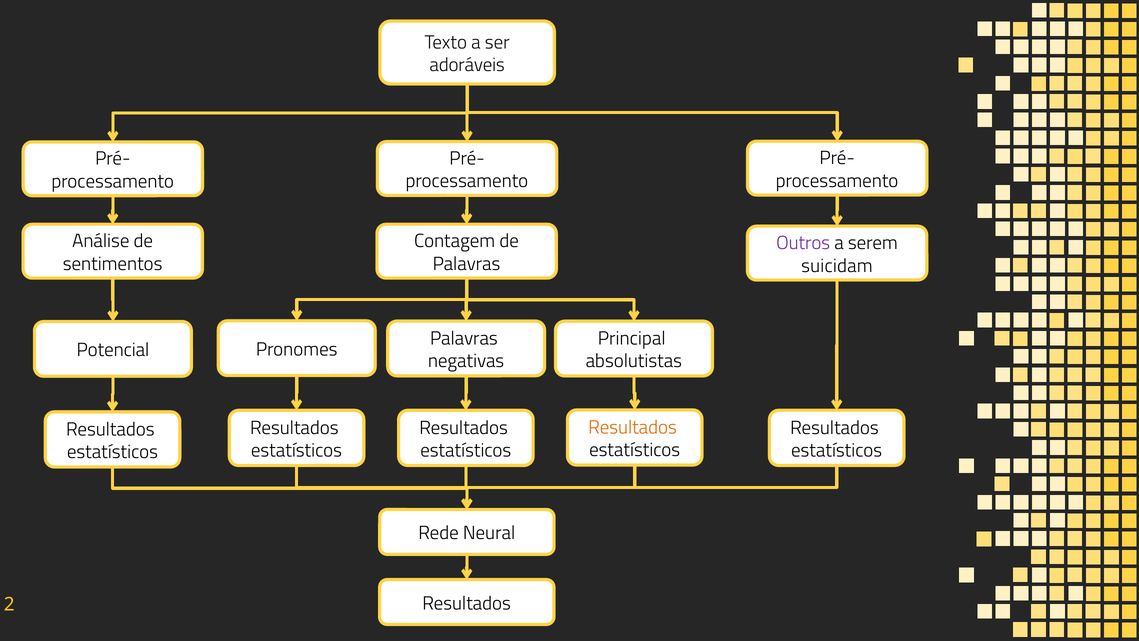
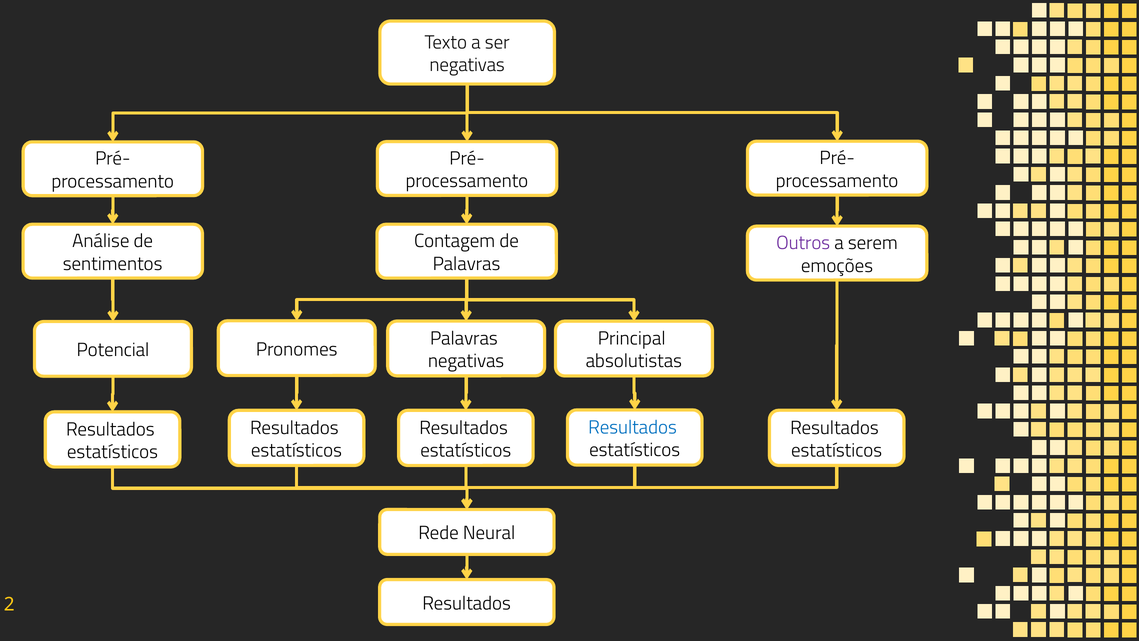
adoráveis at (467, 65): adoráveis -> negativas
suicidam: suicidam -> emoções
Resultados at (633, 427) colour: orange -> blue
